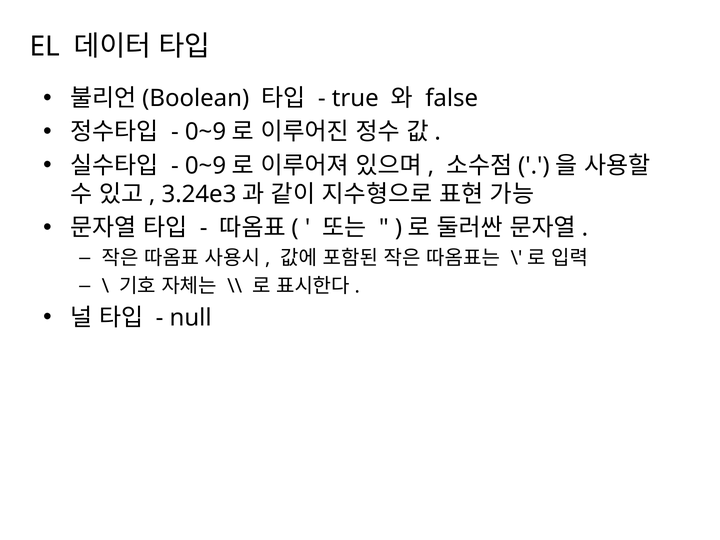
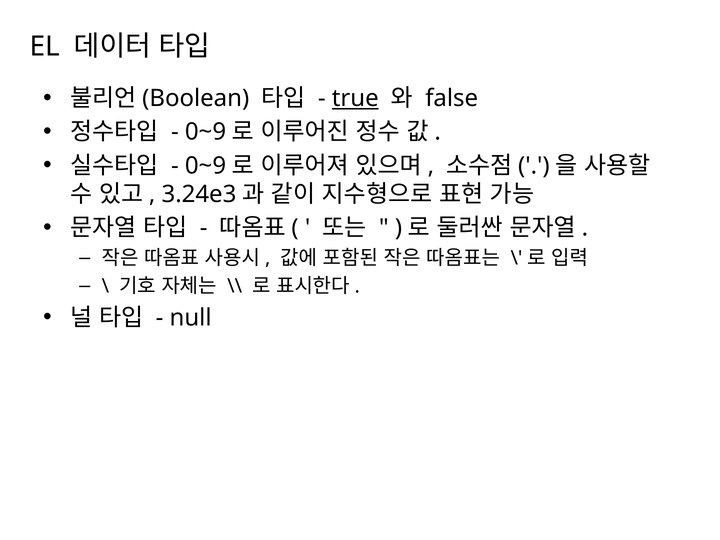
true underline: none -> present
